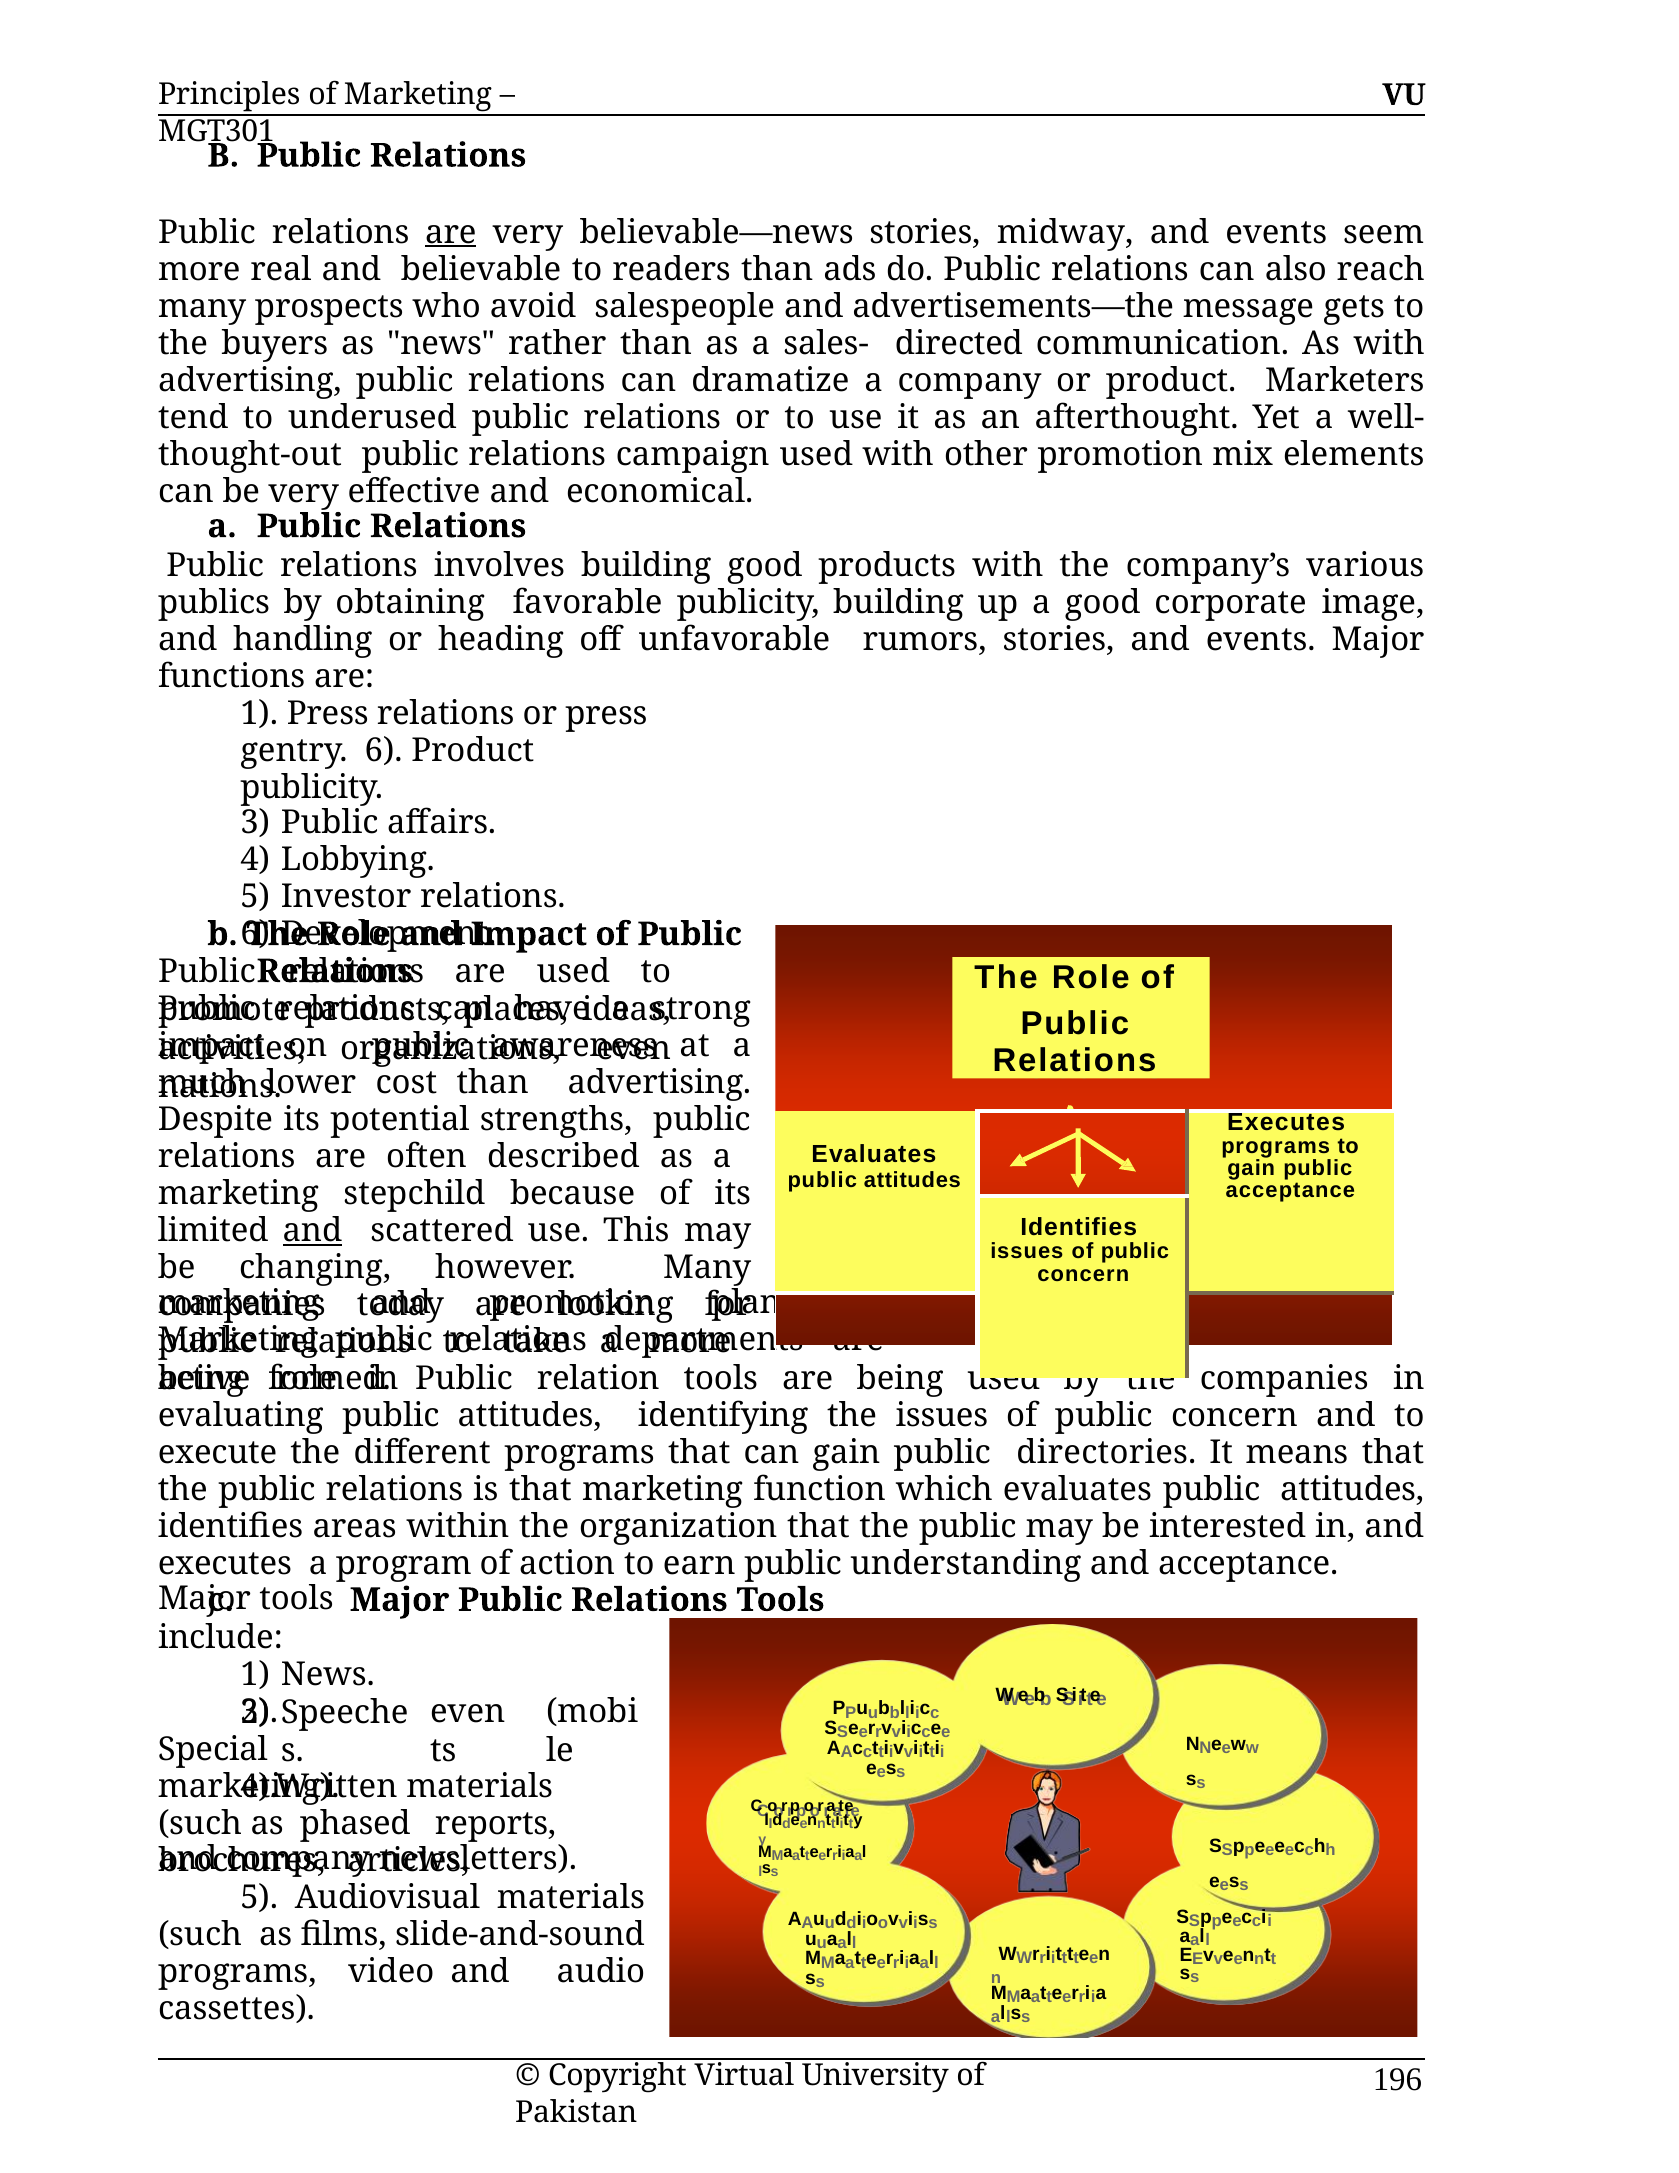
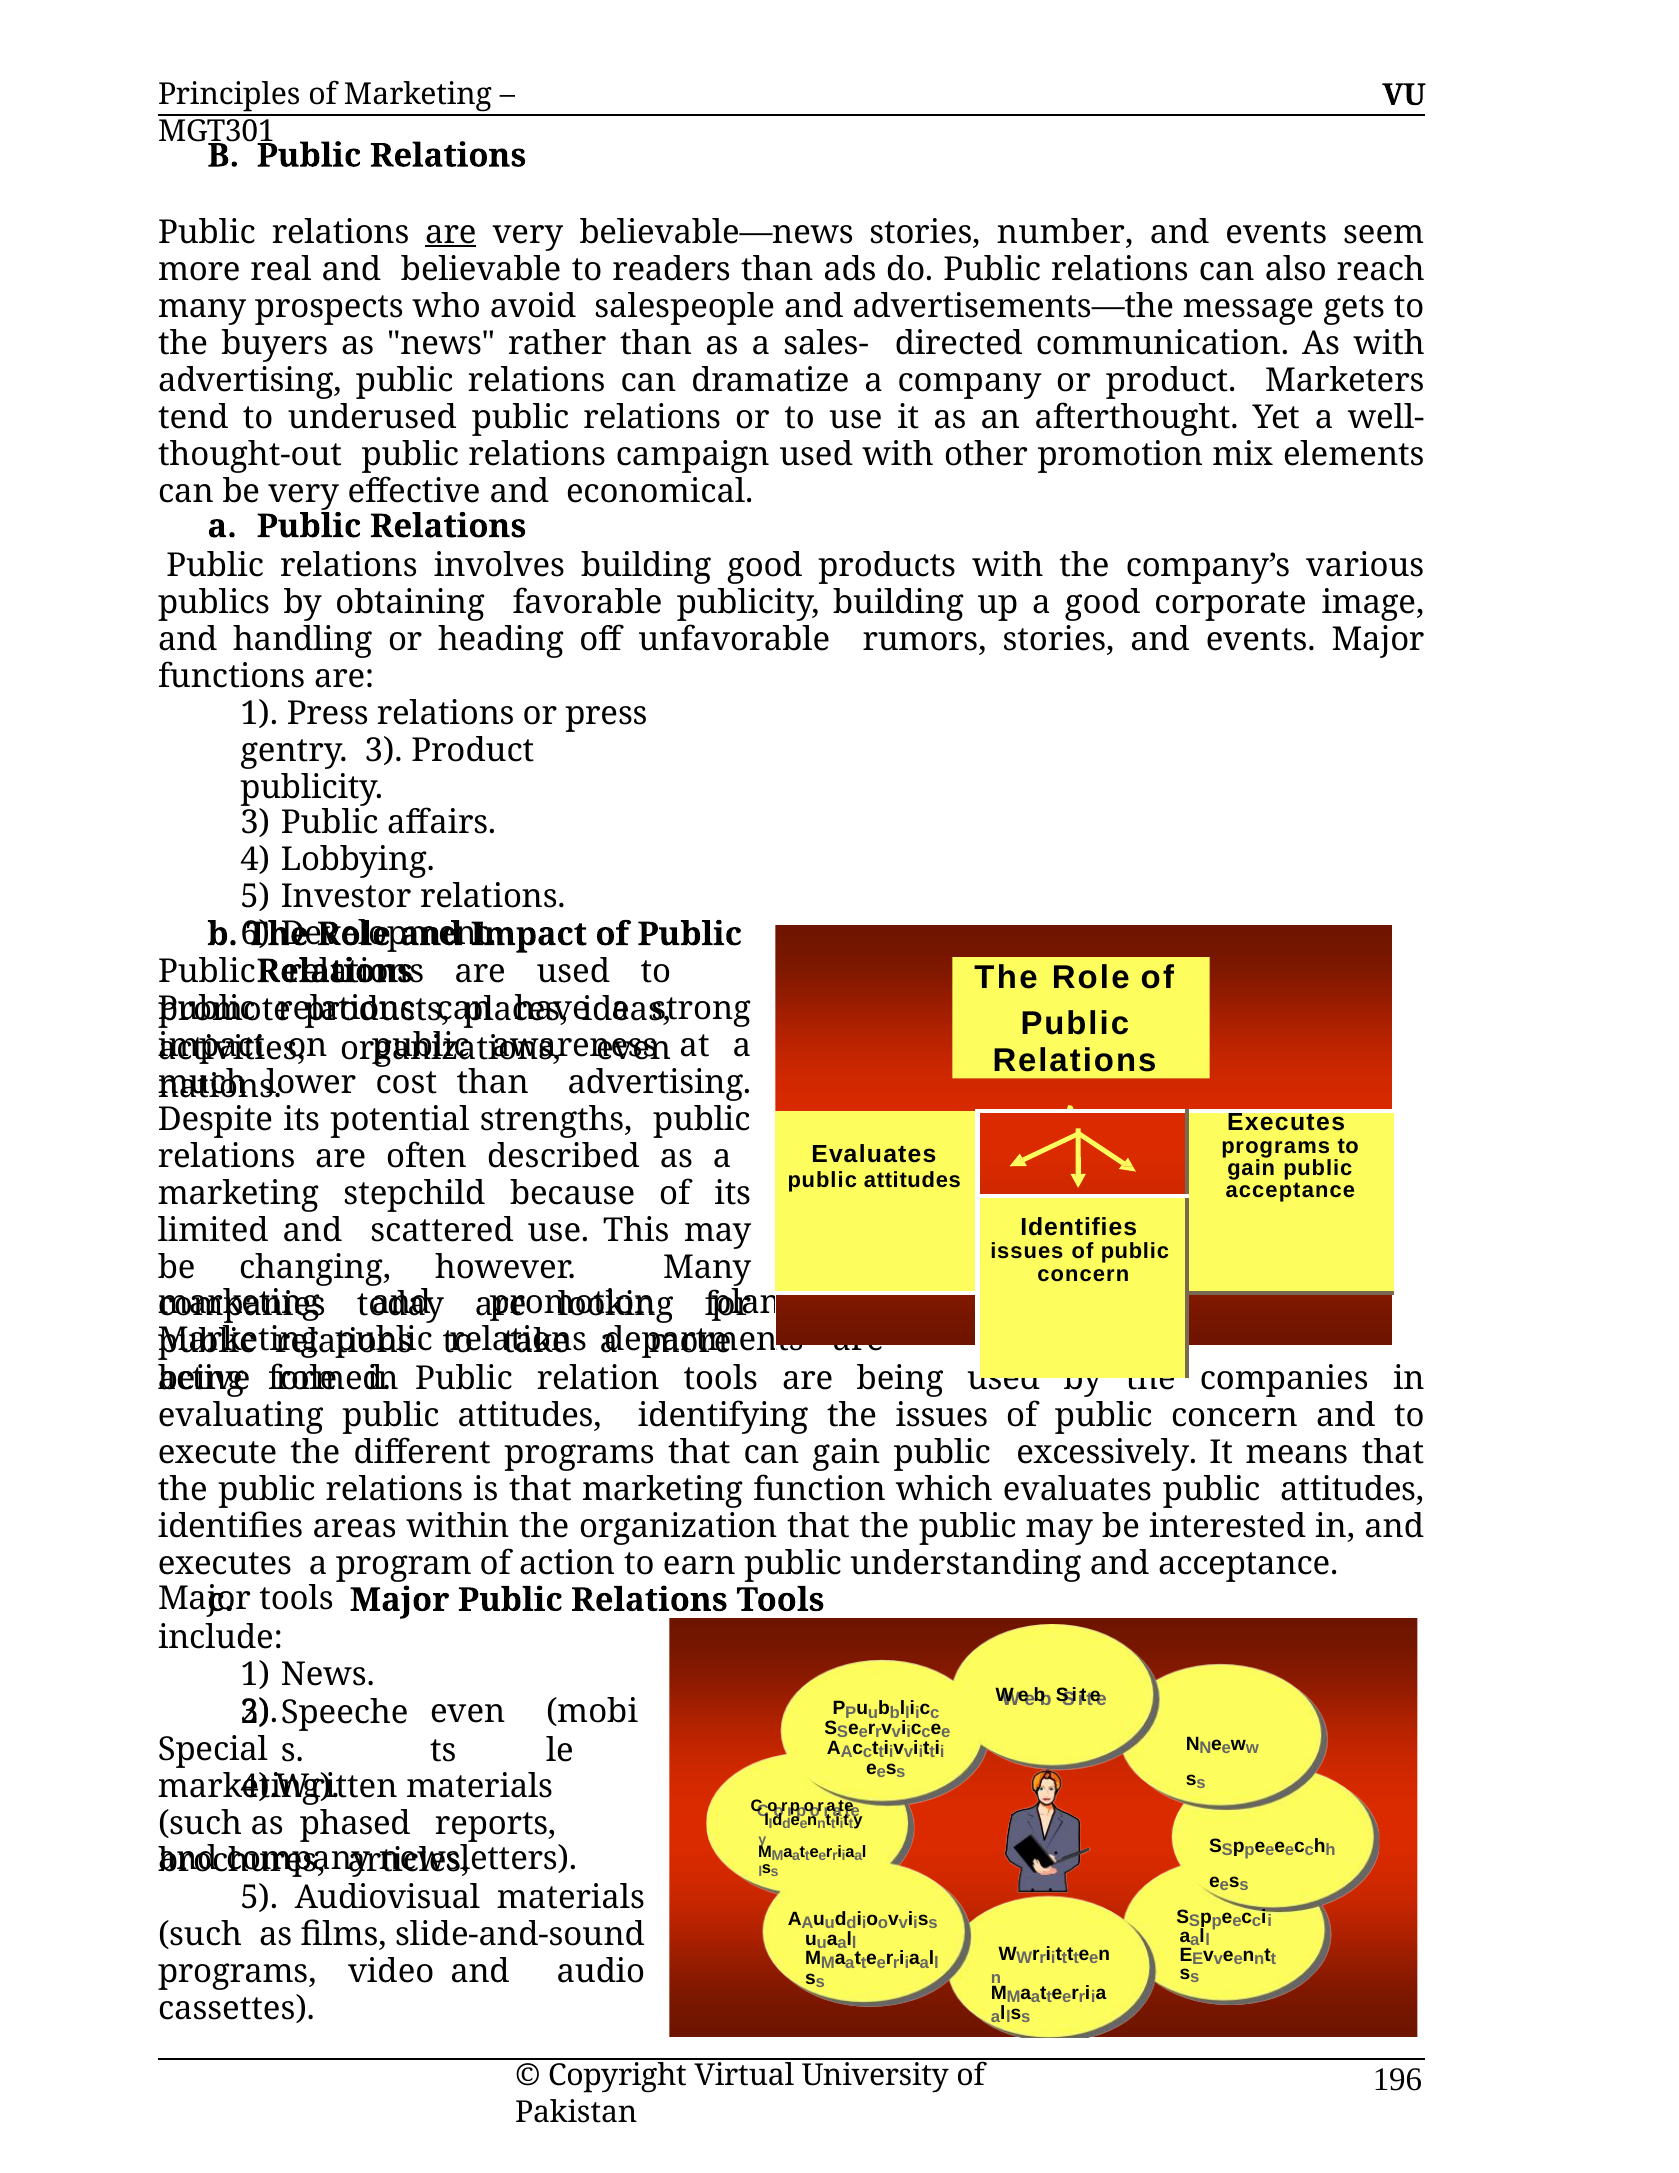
midway: midway -> number
gentry 6: 6 -> 3
and at (312, 1230) underline: present -> none
directories: directories -> excessively
